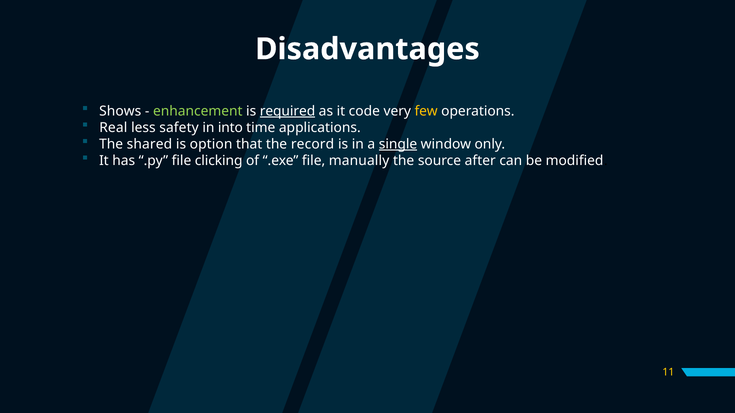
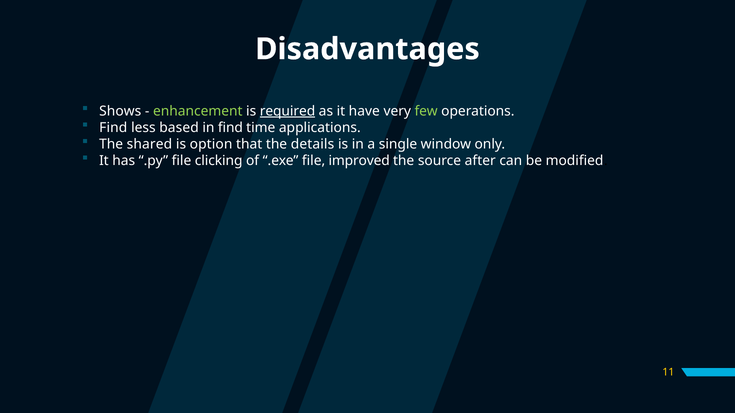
code: code -> have
few colour: yellow -> light green
Real at (113, 128): Real -> Find
safety: safety -> based
in into: into -> find
record: record -> details
single underline: present -> none
manually: manually -> improved
